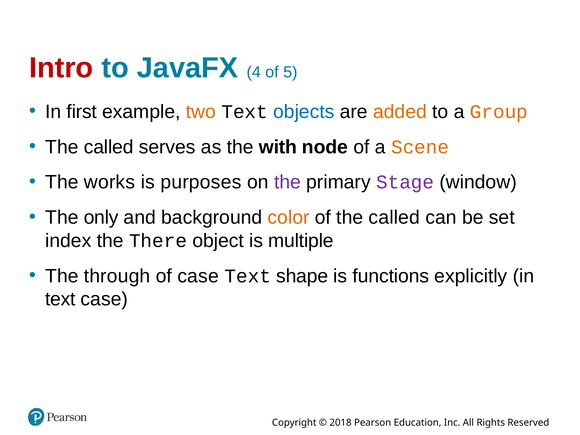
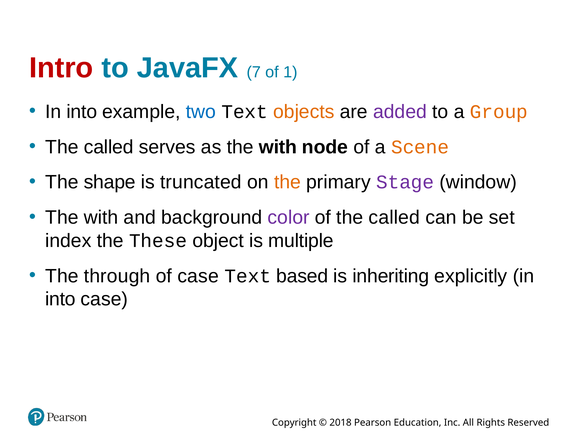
4: 4 -> 7
5: 5 -> 1
first at (82, 112): first -> into
two colour: orange -> blue
objects colour: blue -> orange
added colour: orange -> purple
works: works -> shape
purposes: purposes -> truncated
the at (287, 182) colour: purple -> orange
only at (101, 218): only -> with
color colour: orange -> purple
There: There -> These
shape: shape -> based
functions: functions -> inheriting
text at (60, 299): text -> into
